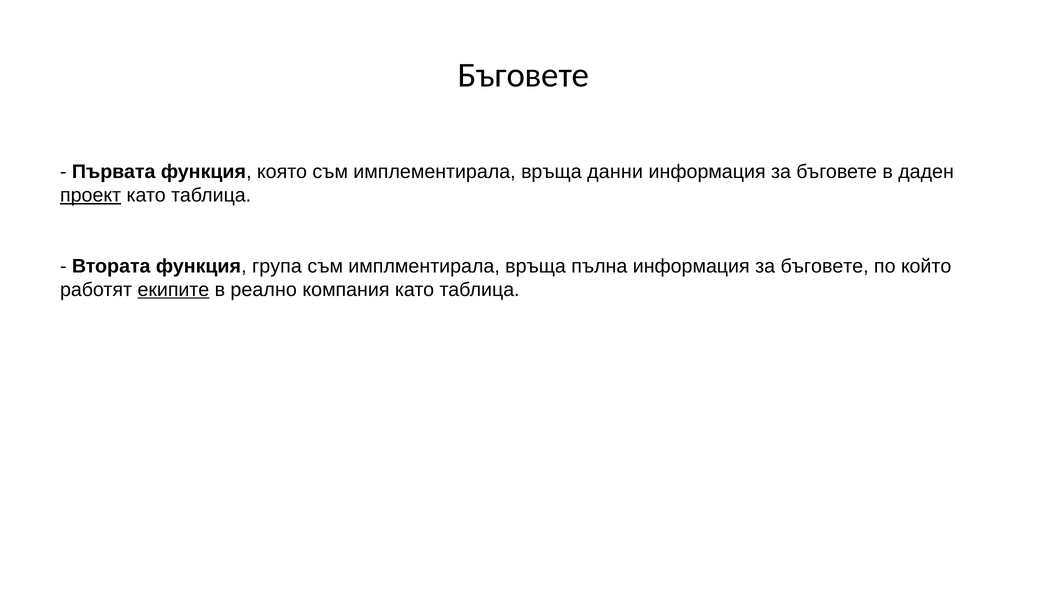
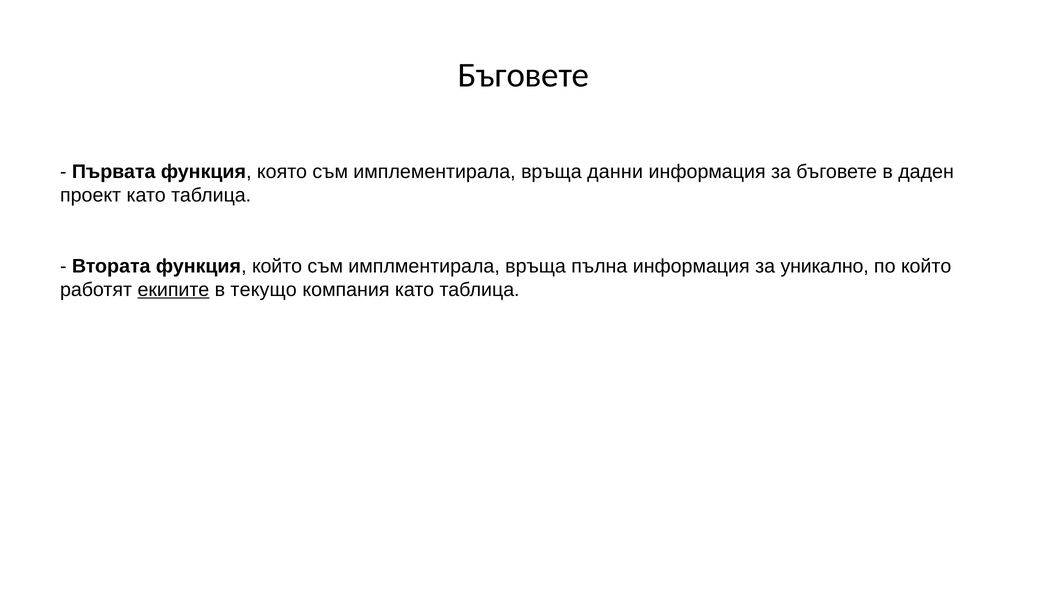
проект underline: present -> none
функция група: група -> който
пълна информация за бъговете: бъговете -> уникално
реално: реално -> текущо
